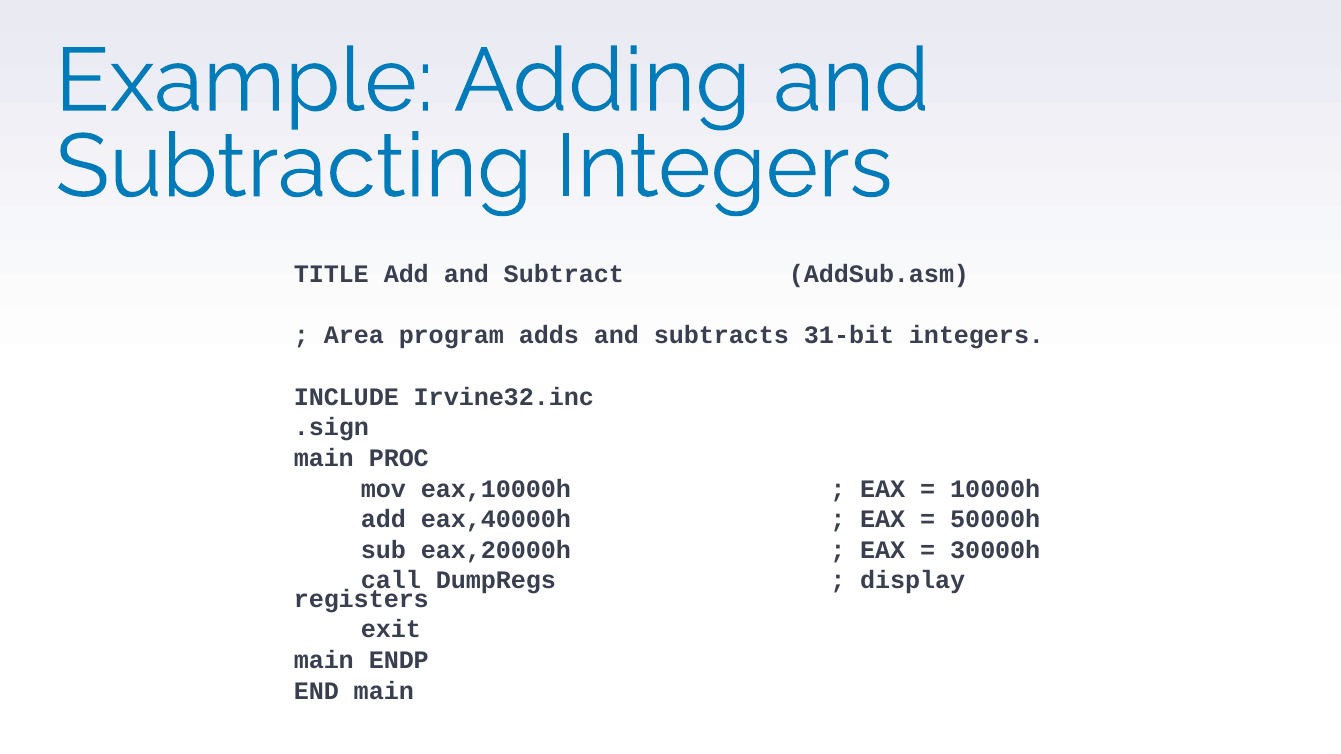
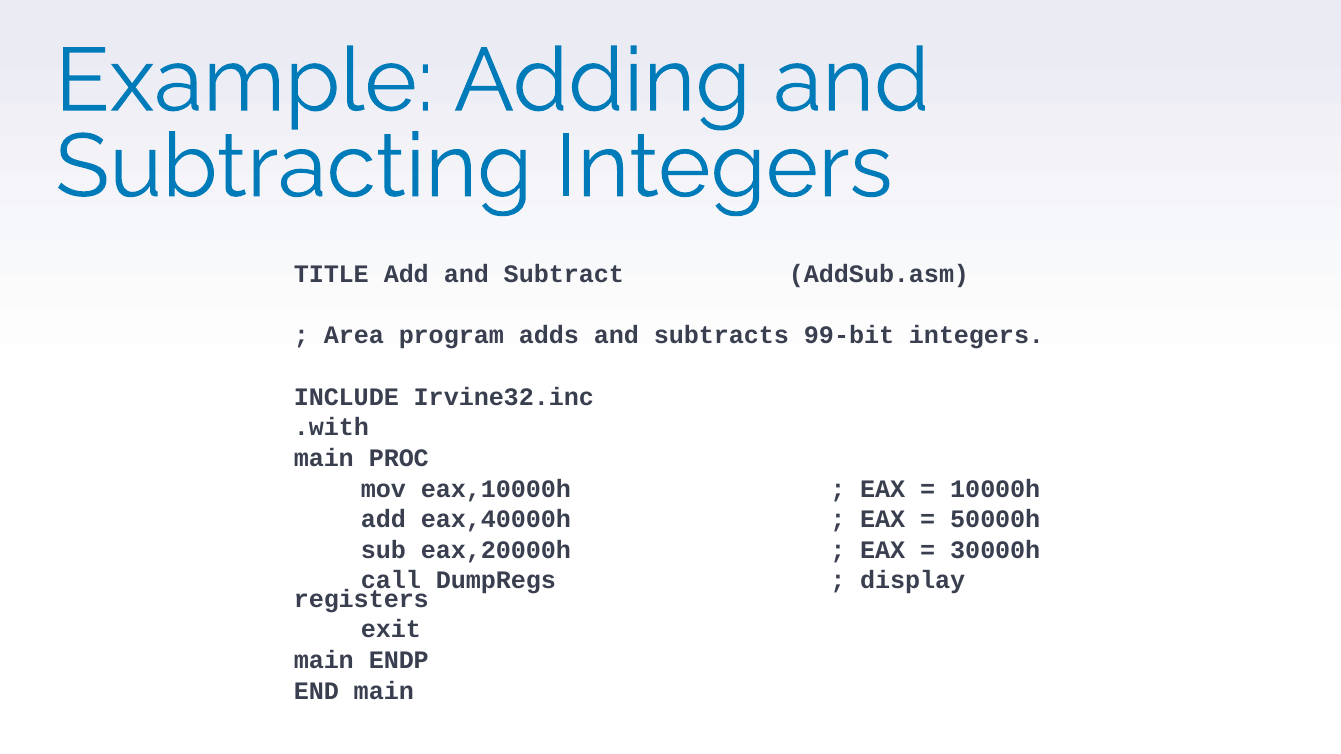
31-bit: 31-bit -> 99-bit
.sign: .sign -> .with
